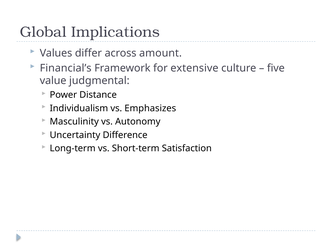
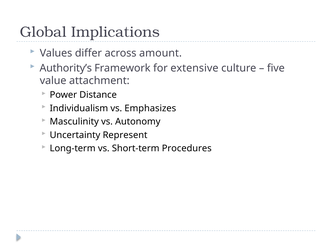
Financial’s: Financial’s -> Authority’s
judgmental: judgmental -> attachment
Difference: Difference -> Represent
Satisfaction: Satisfaction -> Procedures
